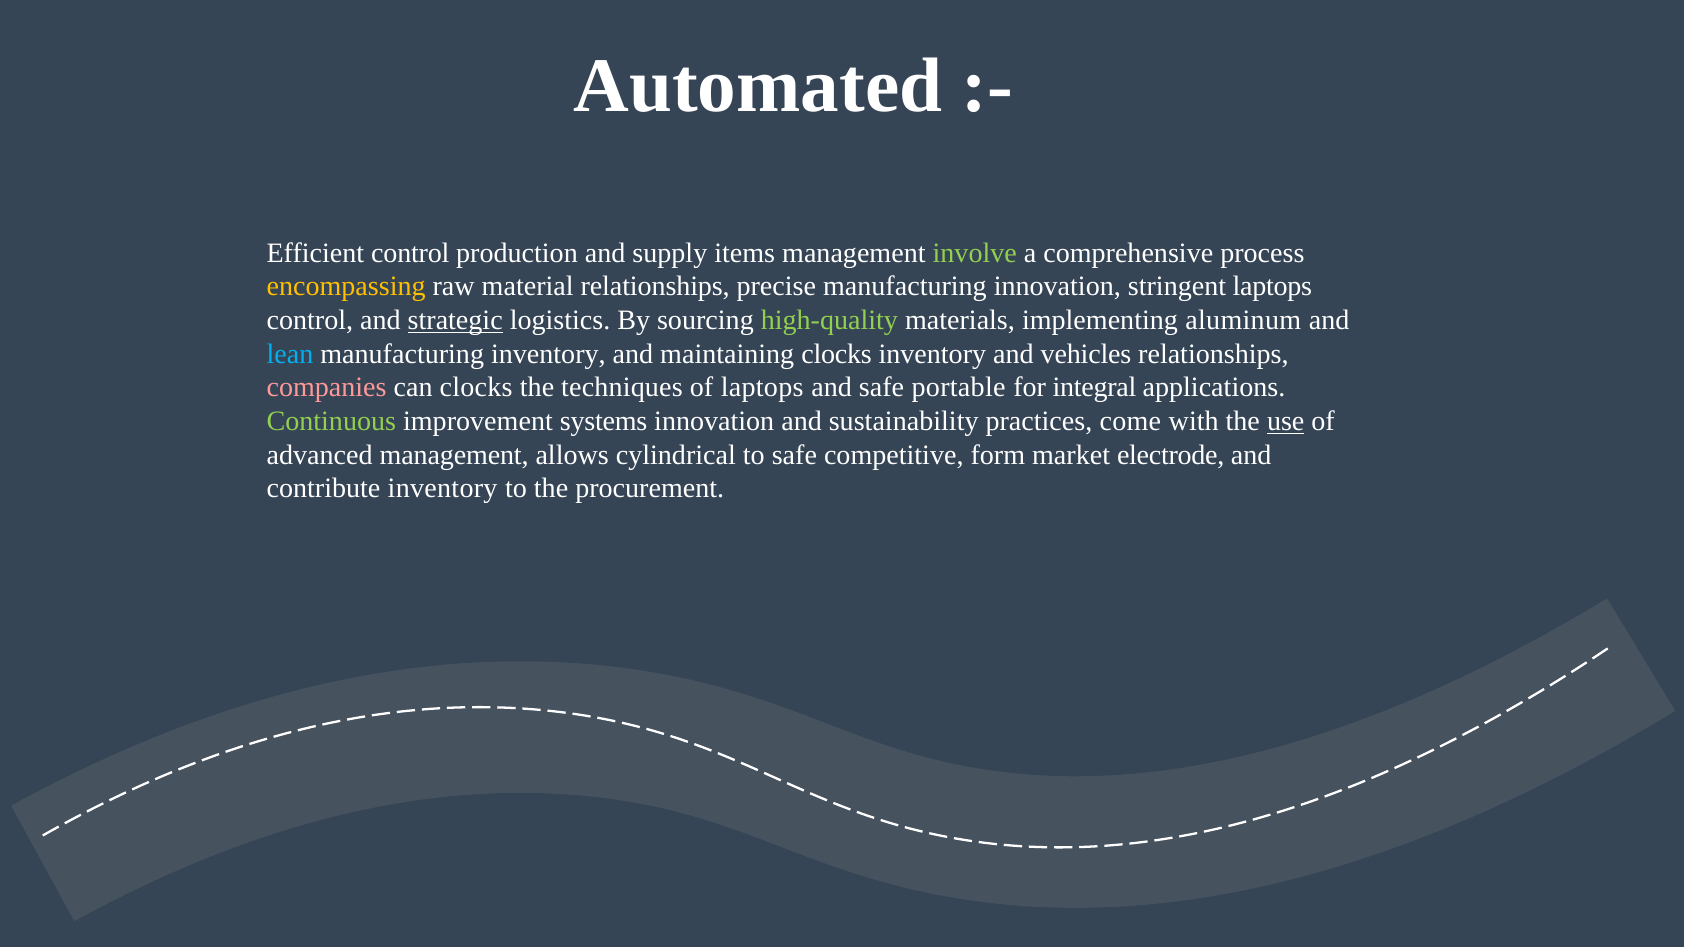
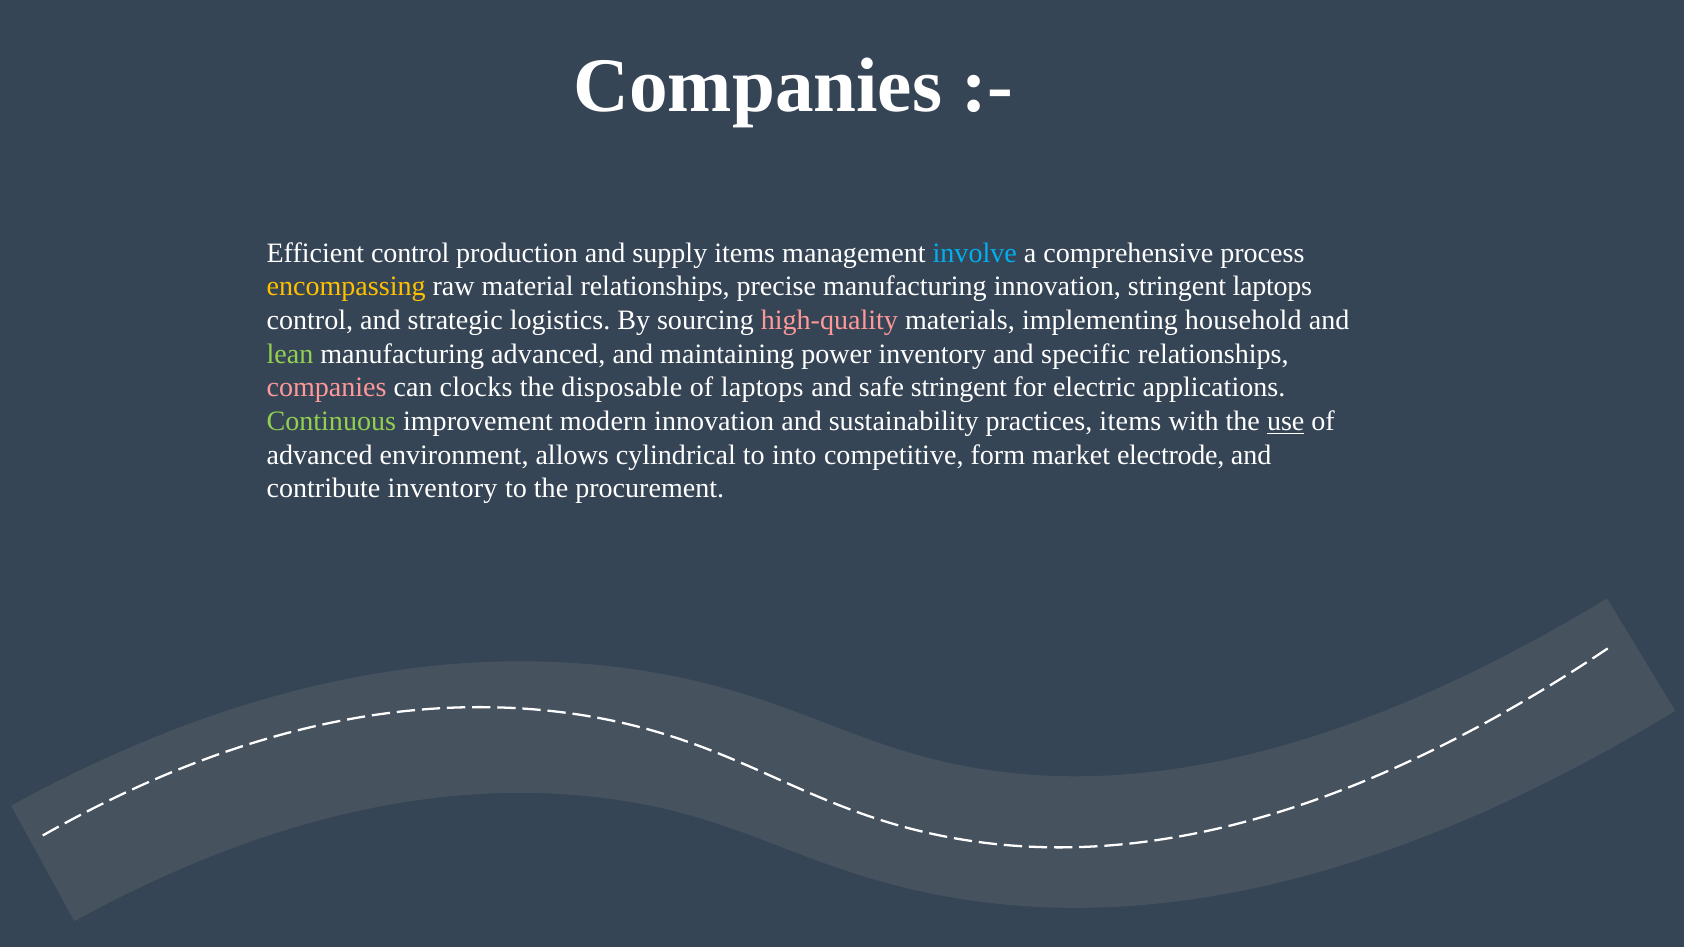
Automated at (758, 87): Automated -> Companies
involve colour: light green -> light blue
strategic underline: present -> none
high-quality colour: light green -> pink
aluminum: aluminum -> household
lean colour: light blue -> light green
manufacturing inventory: inventory -> advanced
maintaining clocks: clocks -> power
vehicles: vehicles -> specific
techniques: techniques -> disposable
safe portable: portable -> stringent
integral: integral -> electric
systems: systems -> modern
practices come: come -> items
advanced management: management -> environment
to safe: safe -> into
